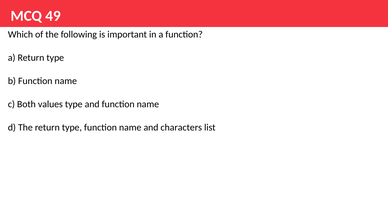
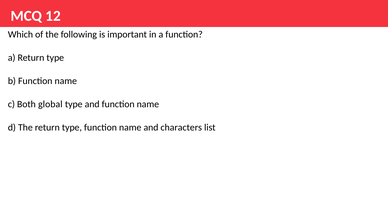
49: 49 -> 12
values: values -> global
